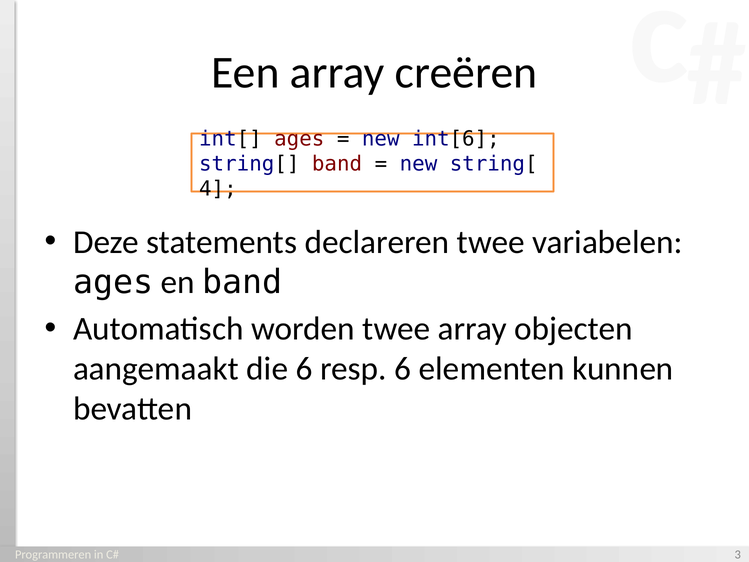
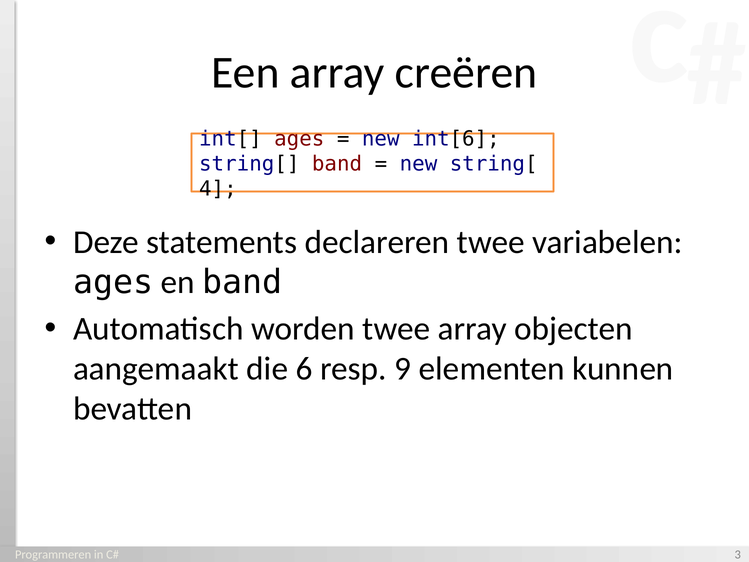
resp 6: 6 -> 9
